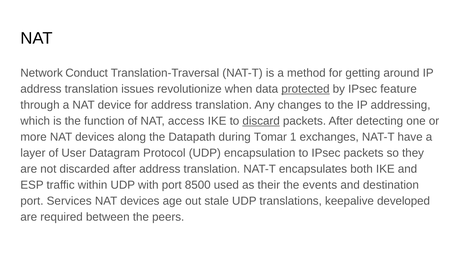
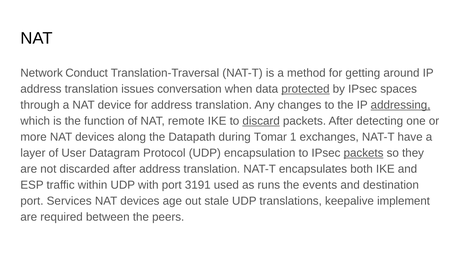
revolutionize: revolutionize -> conversation
feature: feature -> spaces
addressing underline: none -> present
access: access -> remote
packets at (364, 153) underline: none -> present
8500: 8500 -> 3191
their: their -> runs
developed: developed -> implement
